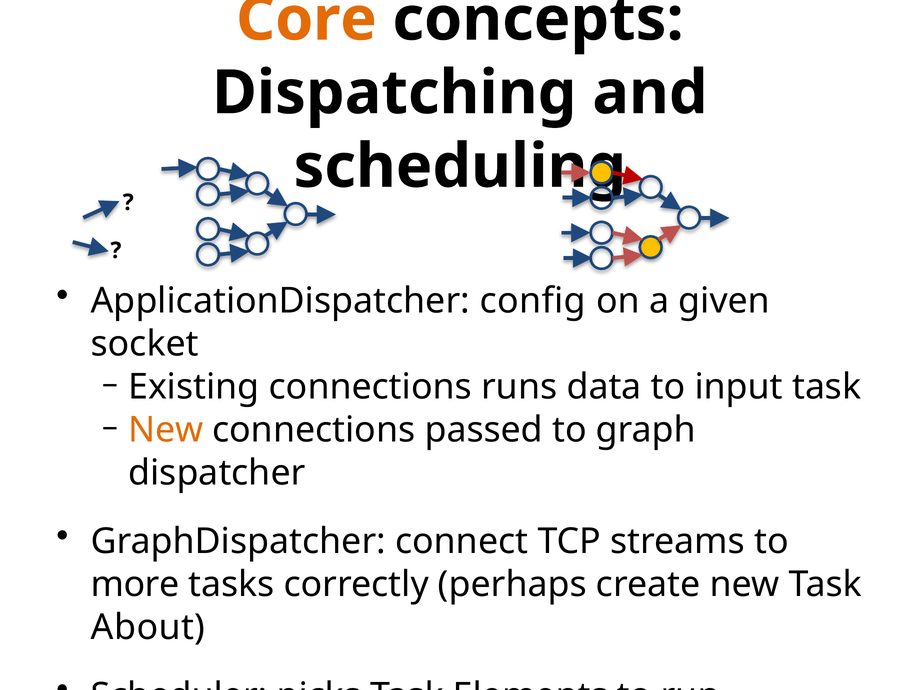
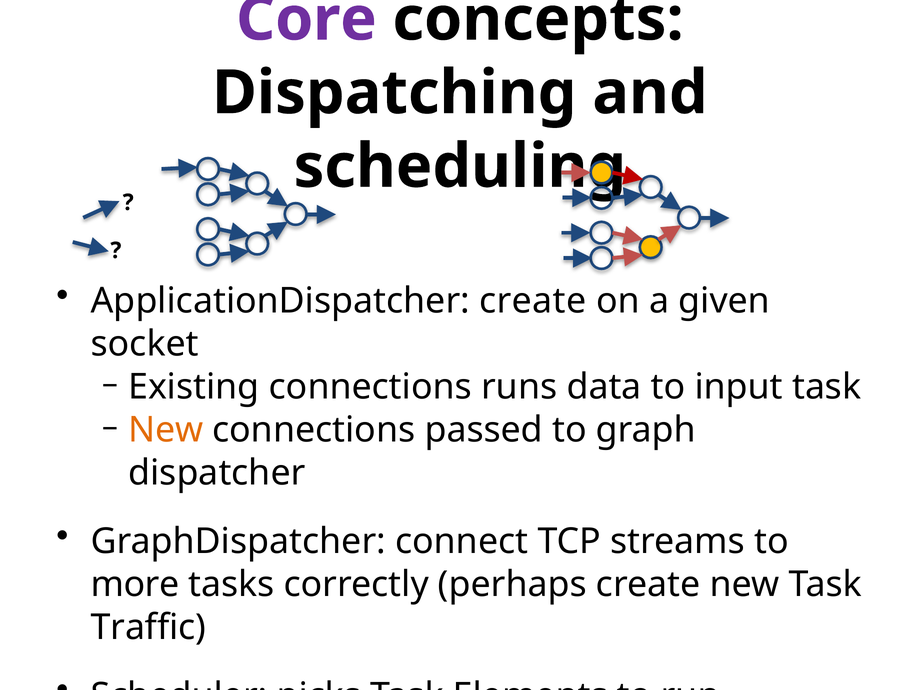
Core colour: orange -> purple
ApplicationDispatcher config: config -> create
About: About -> Traffic
